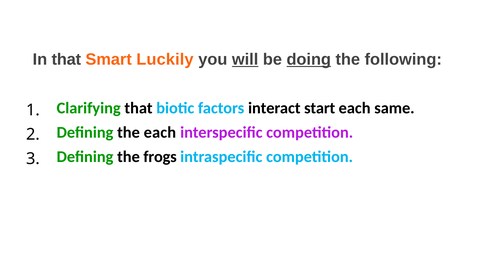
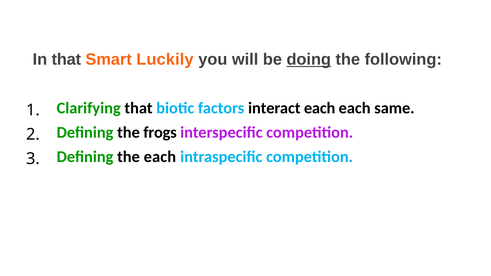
will underline: present -> none
interact start: start -> each
the each: each -> frogs
the frogs: frogs -> each
